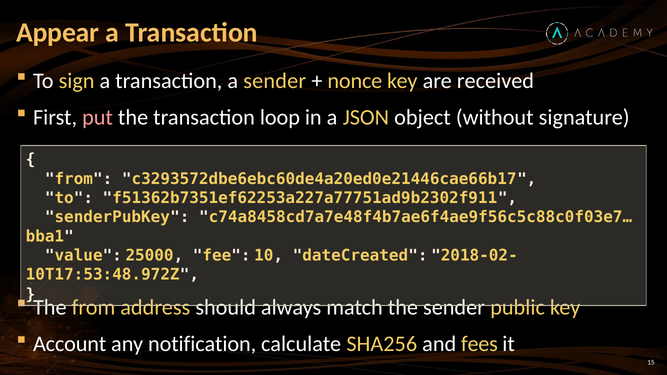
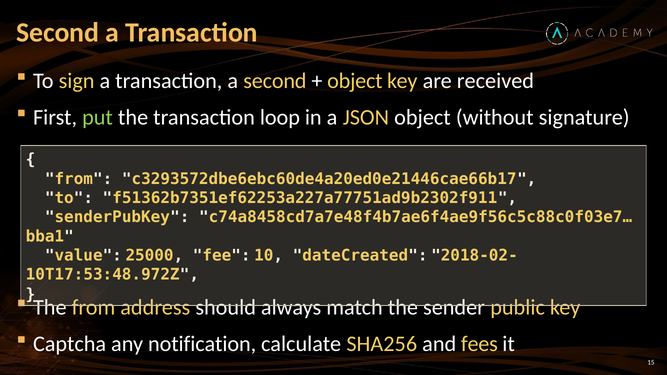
Appear at (58, 32): Appear -> Second
a sender: sender -> second
nonce at (355, 81): nonce -> object
put colour: pink -> light green
Account: Account -> Captcha
